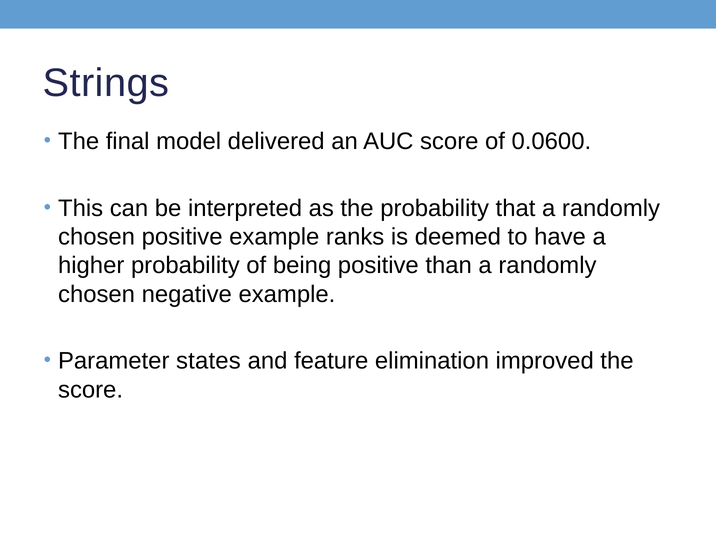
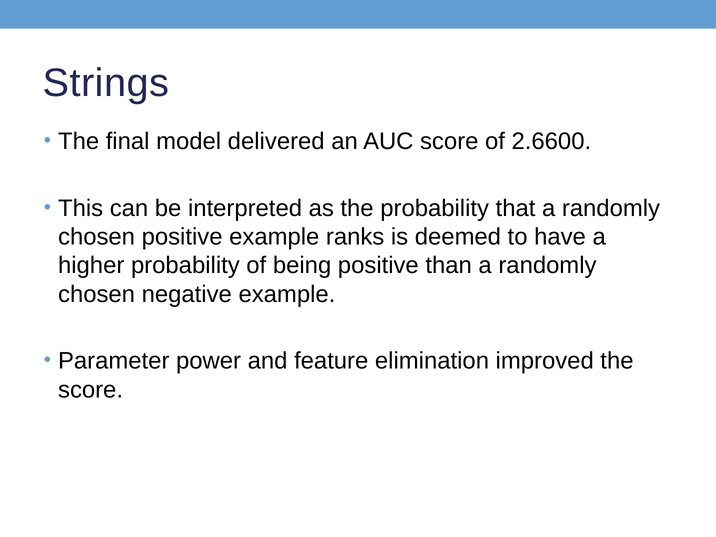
0.0600: 0.0600 -> 2.6600
states: states -> power
